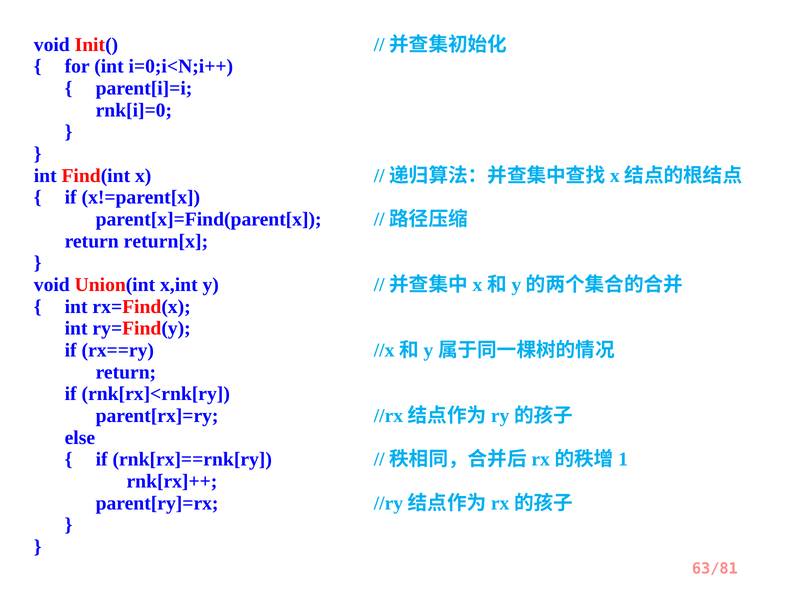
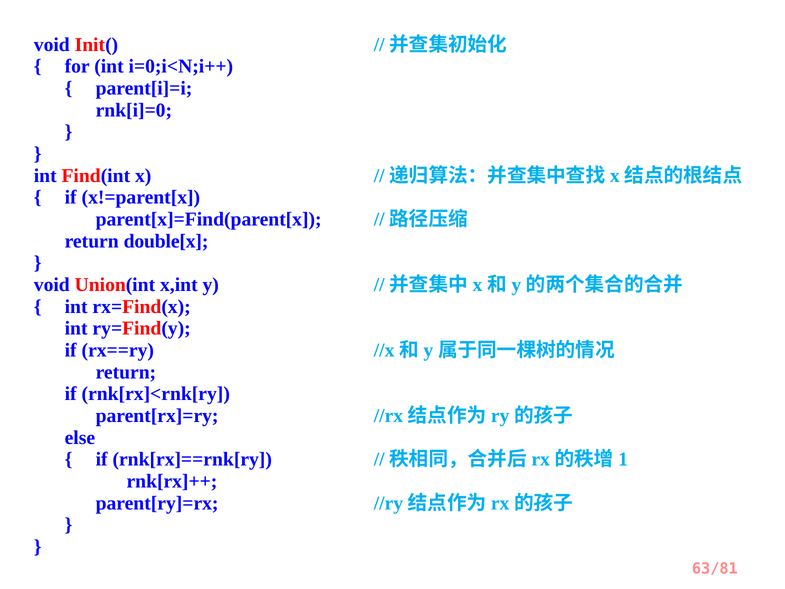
return[x: return[x -> double[x
